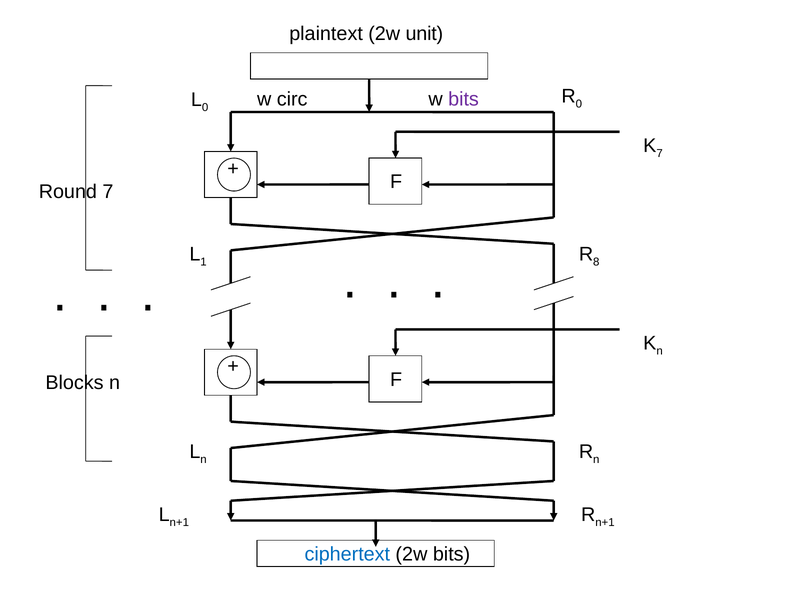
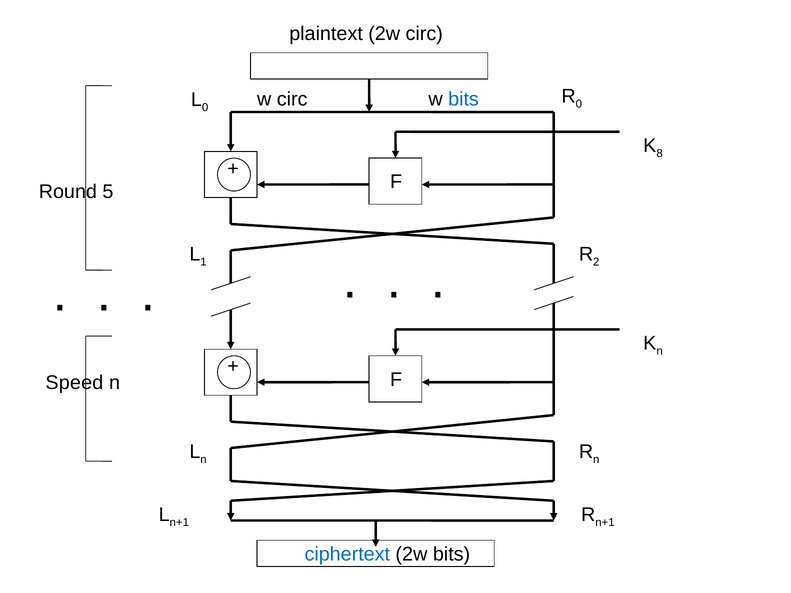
2w unit: unit -> circ
bits at (464, 99) colour: purple -> blue
7 at (660, 153): 7 -> 8
Round 7: 7 -> 5
8: 8 -> 2
Blocks: Blocks -> Speed
